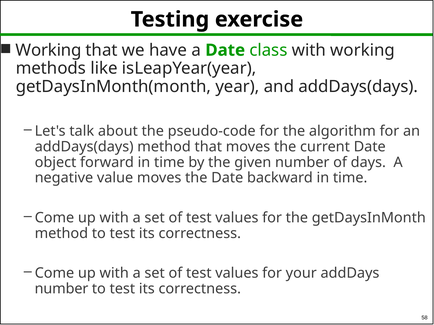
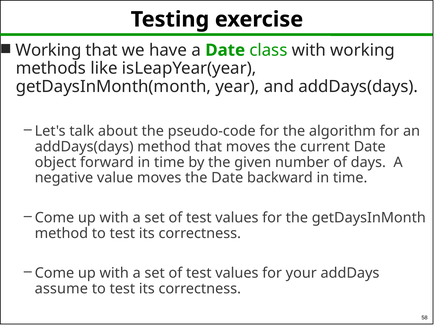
number at (61, 289): number -> assume
